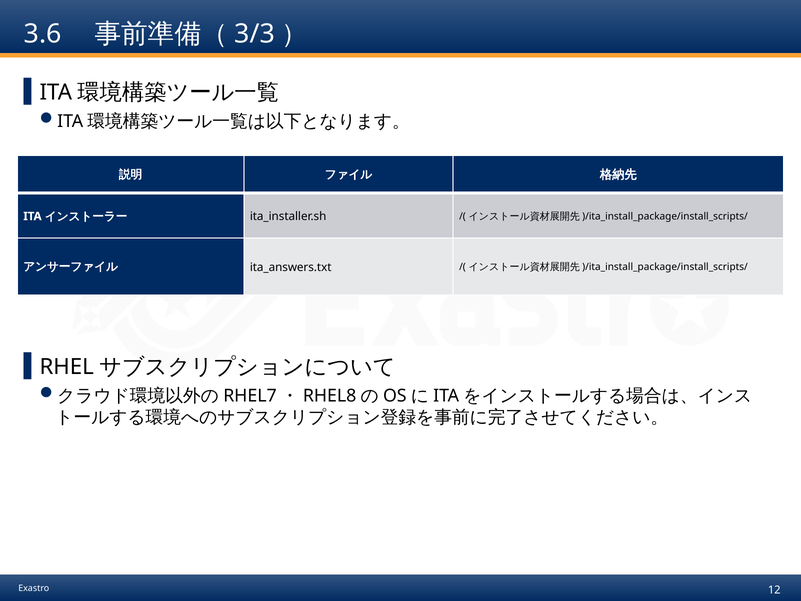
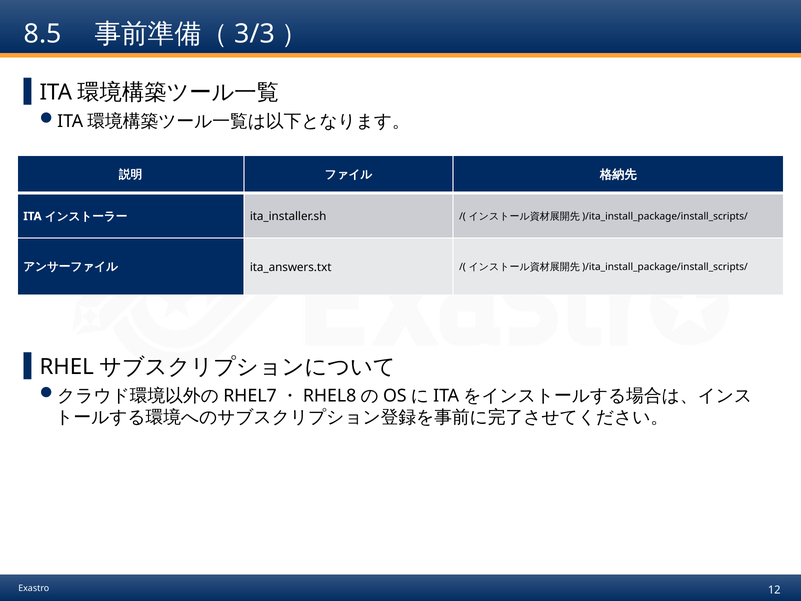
3.6: 3.6 -> 8.5
